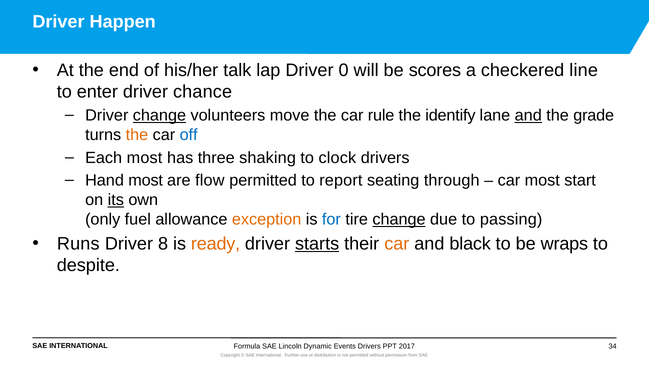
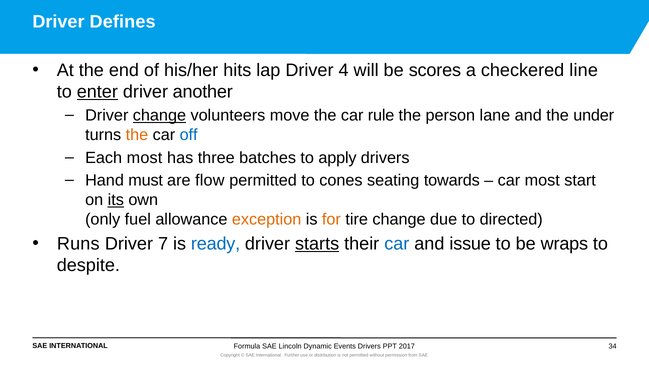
Happen: Happen -> Defines
talk: talk -> hits
0: 0 -> 4
enter underline: none -> present
chance: chance -> another
identify: identify -> person
and at (528, 116) underline: present -> none
grade: grade -> under
shaking: shaking -> batches
clock: clock -> apply
Hand most: most -> must
report: report -> cones
through: through -> towards
for colour: blue -> orange
change at (399, 219) underline: present -> none
passing: passing -> directed
8: 8 -> 7
ready colour: orange -> blue
car at (397, 244) colour: orange -> blue
black: black -> issue
